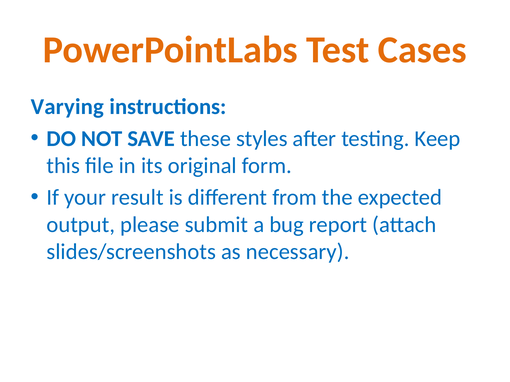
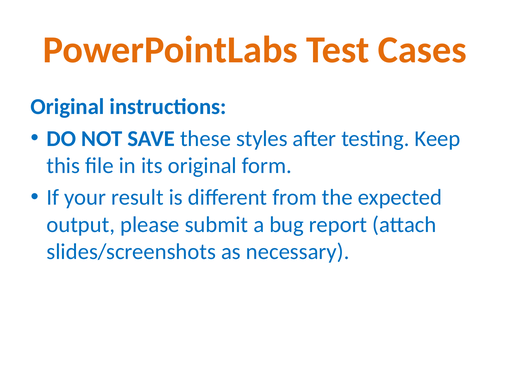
Varying at (67, 107): Varying -> Original
